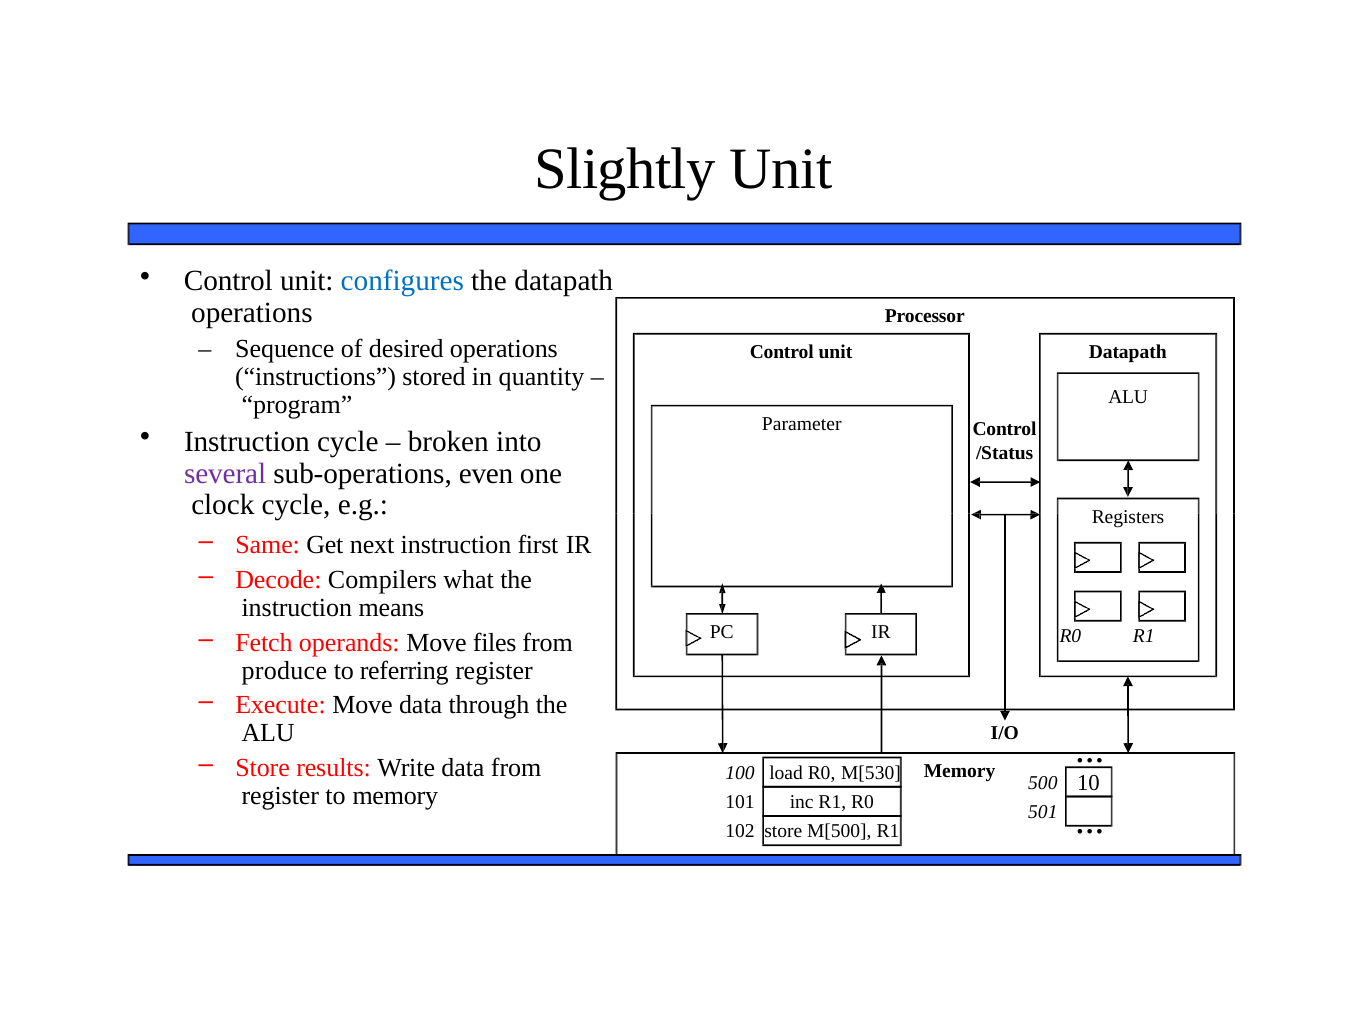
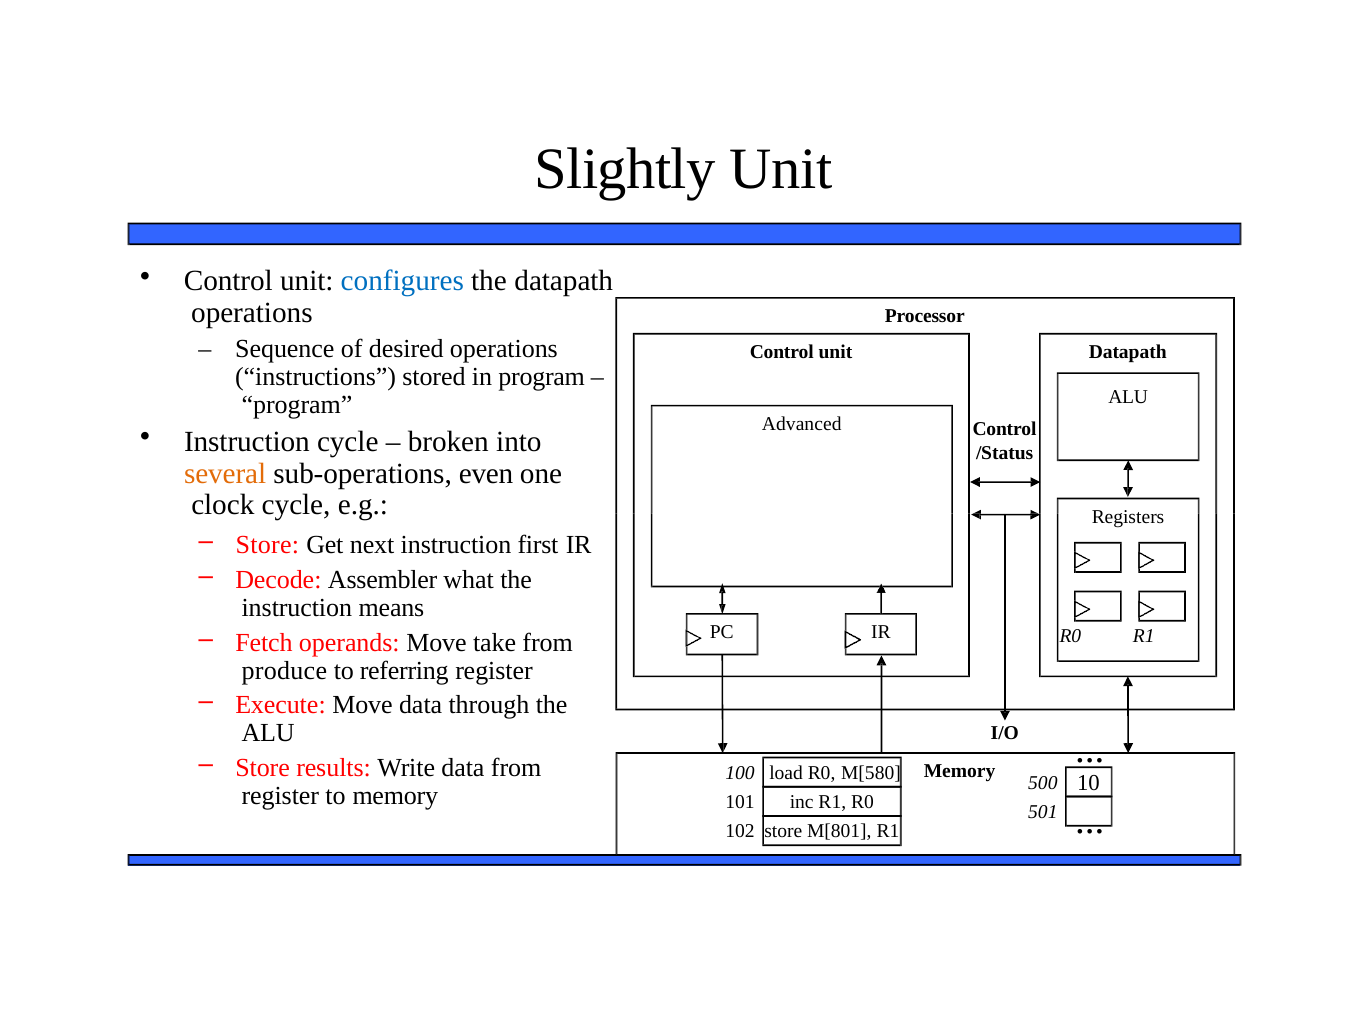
in quantity: quantity -> program
Parameter: Parameter -> Advanced
several colour: purple -> orange
Same at (268, 545): Same -> Store
Compilers: Compilers -> Assembler
files: files -> take
M[530: M[530 -> M[580
M[500: M[500 -> M[801
